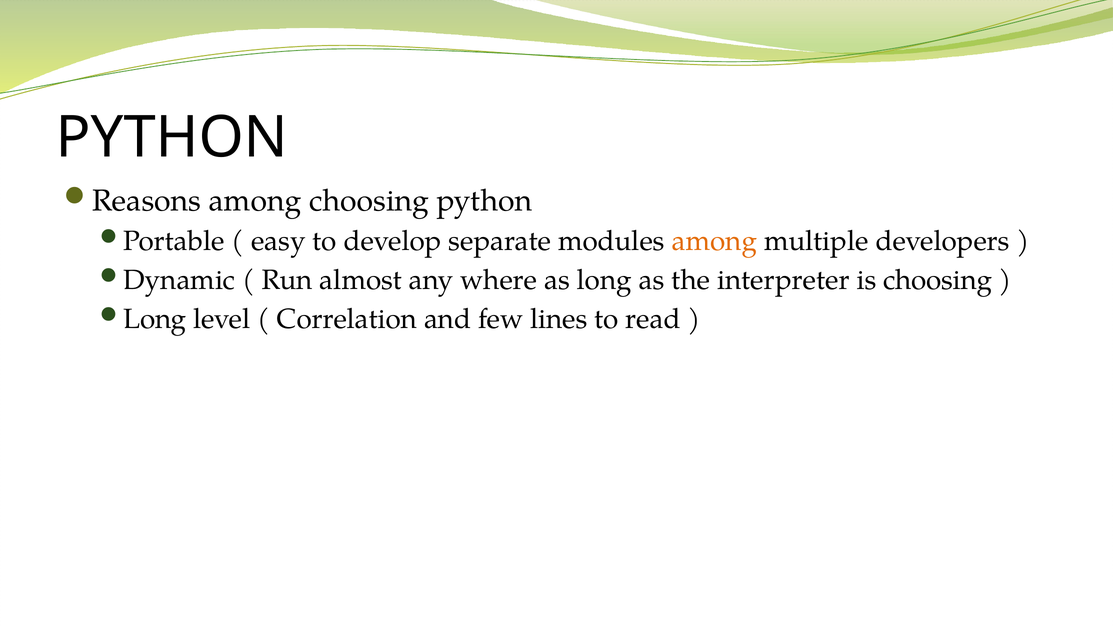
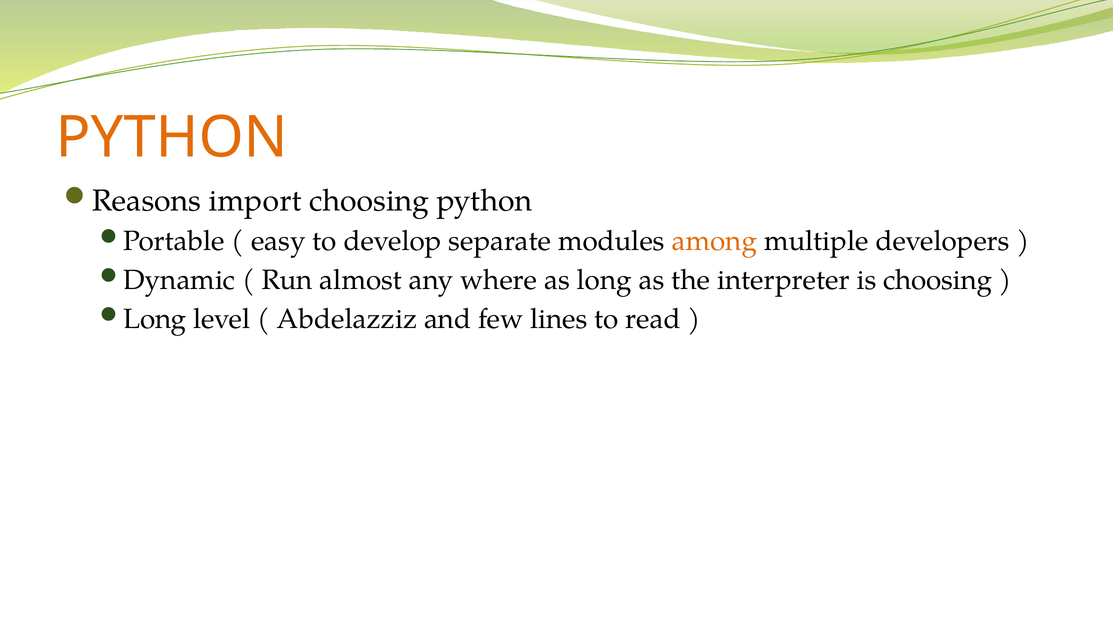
PYTHON at (172, 138) colour: black -> orange
Reasons among: among -> import
Correlation: Correlation -> Abdelazziz
